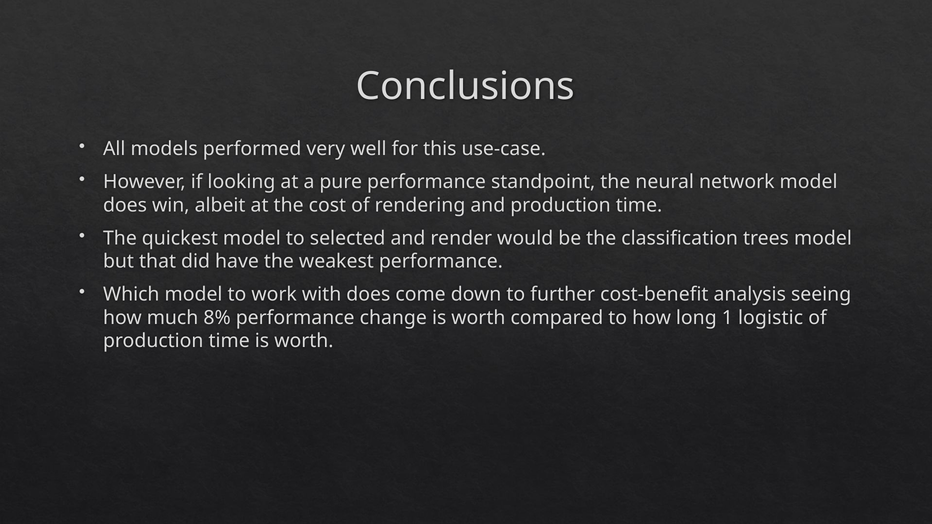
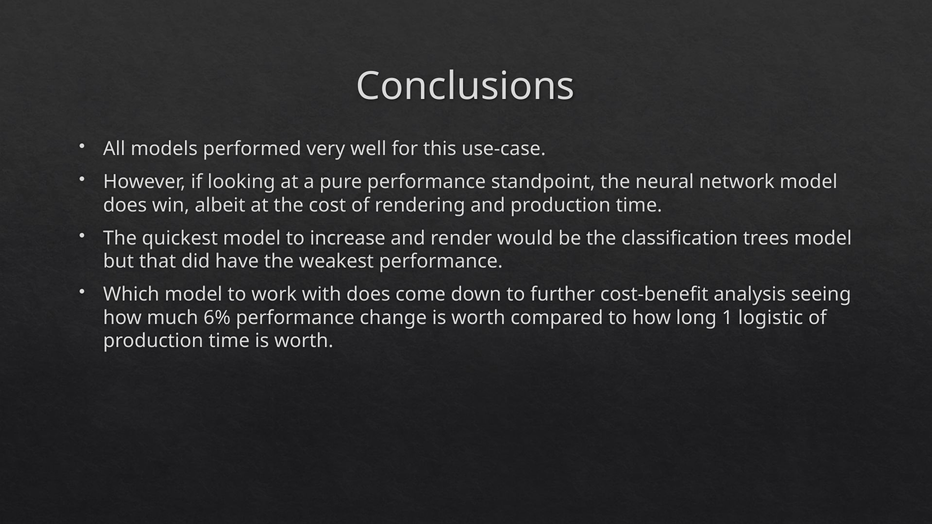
selected: selected -> increase
8%: 8% -> 6%
